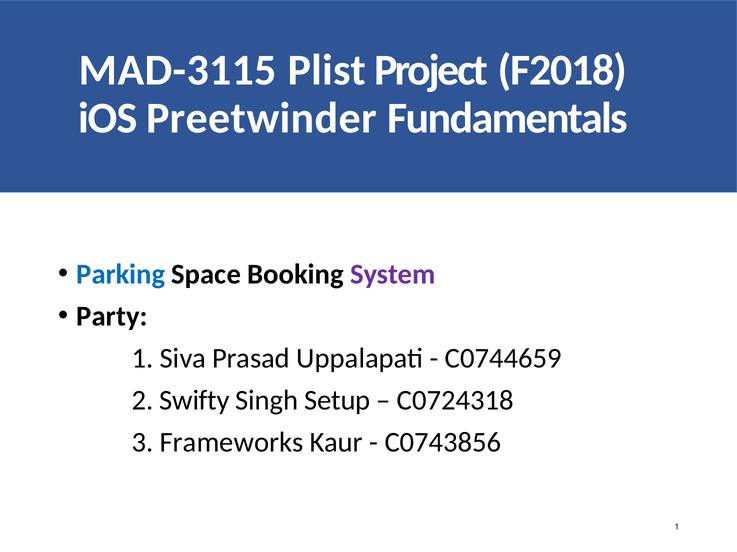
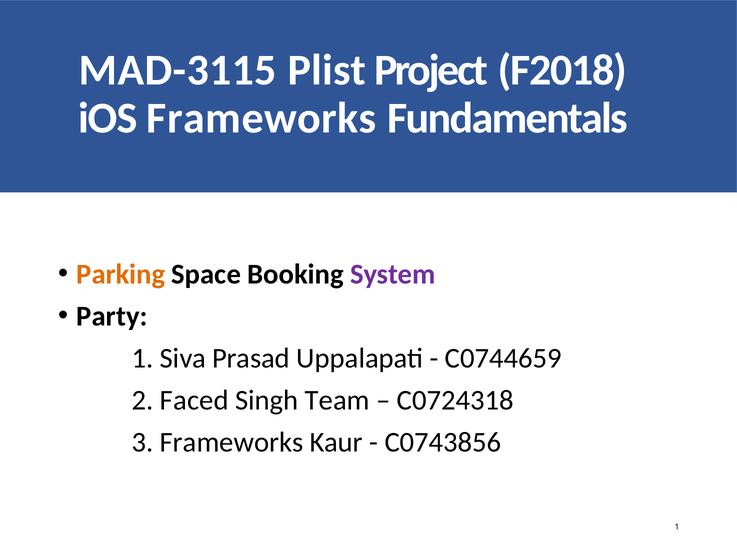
iOS Preetwinder: Preetwinder -> Frameworks
Parking colour: blue -> orange
Swifty: Swifty -> Faced
Setup: Setup -> Team
